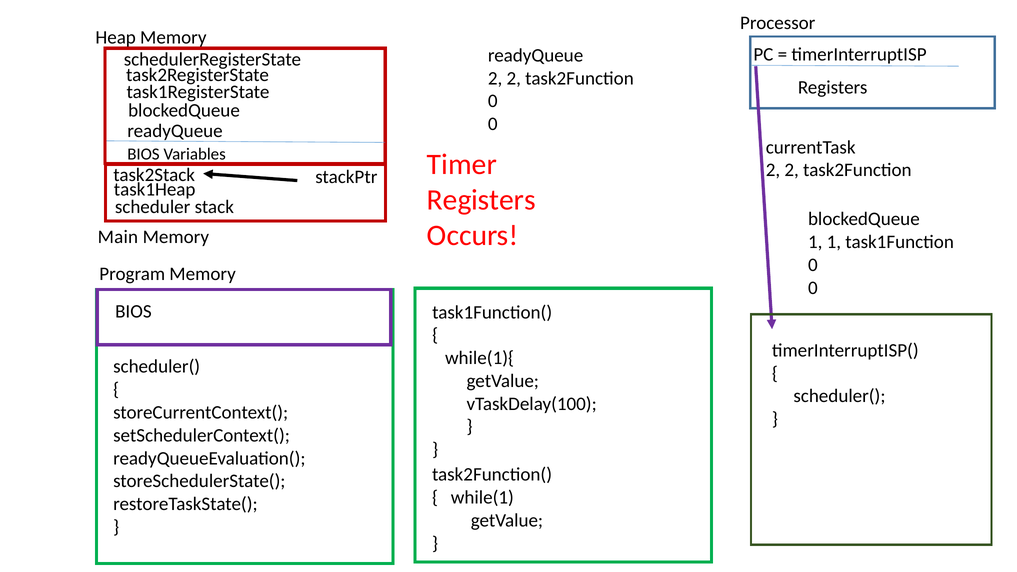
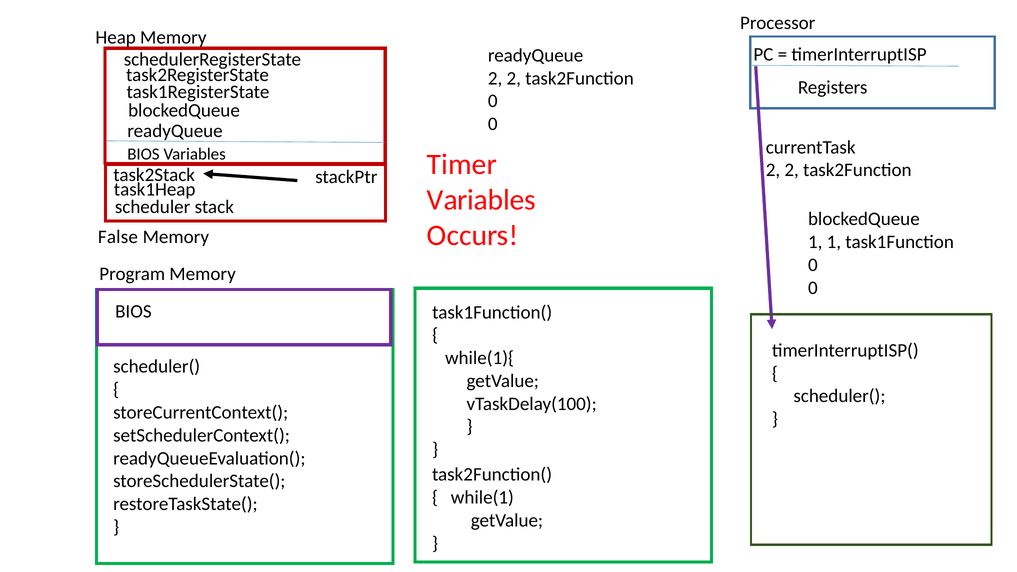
Registers at (481, 200): Registers -> Variables
Main: Main -> False
